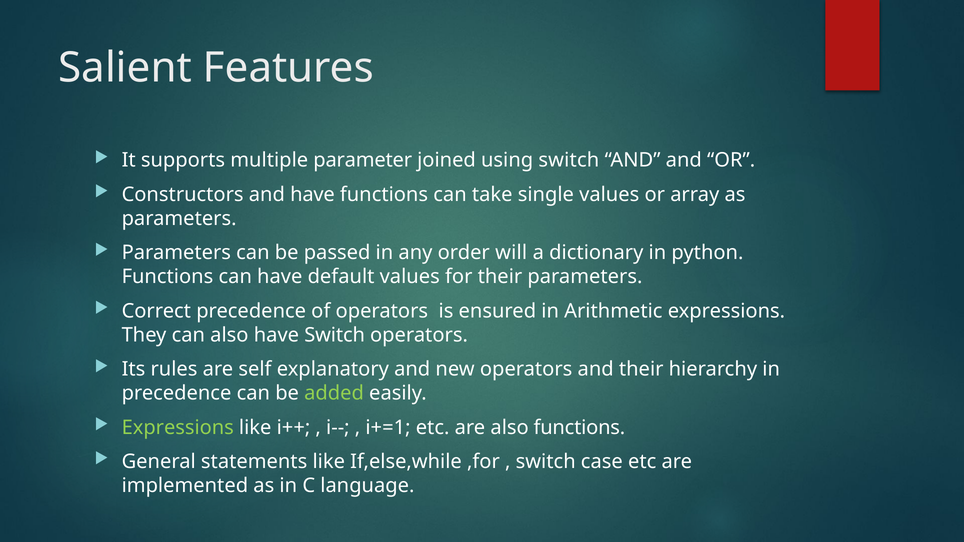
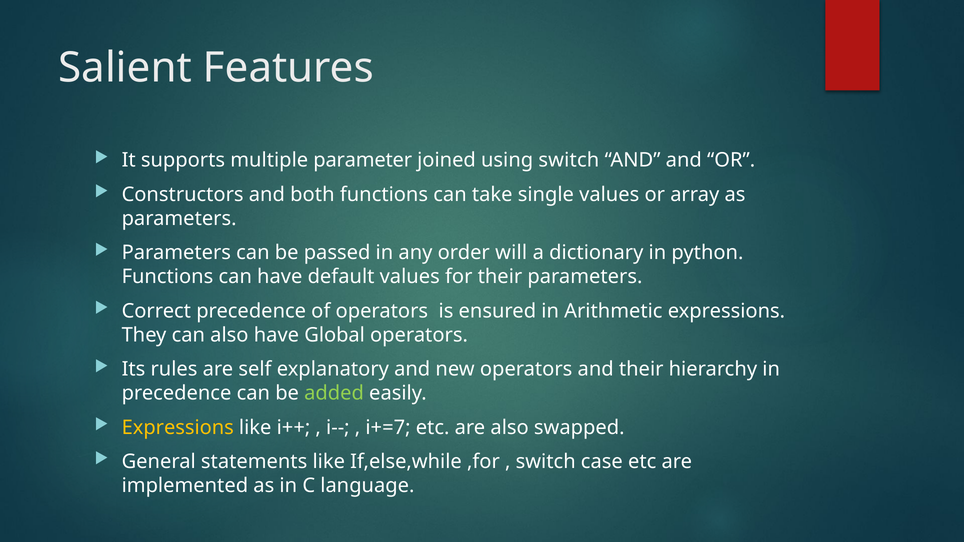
and have: have -> both
have Switch: Switch -> Global
Expressions at (178, 428) colour: light green -> yellow
i+=1: i+=1 -> i+=7
also functions: functions -> swapped
